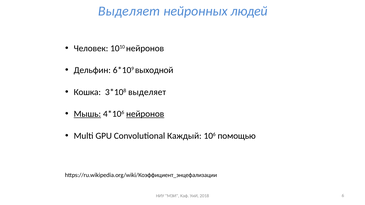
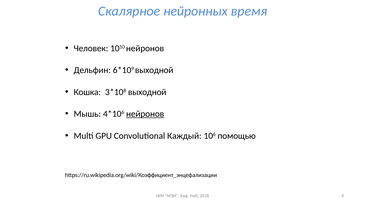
Выделяет at (129, 11): Выделяет -> Скалярное
людей: людей -> время
выделяет at (147, 92): выделяет -> выходной
Мышь underline: present -> none
